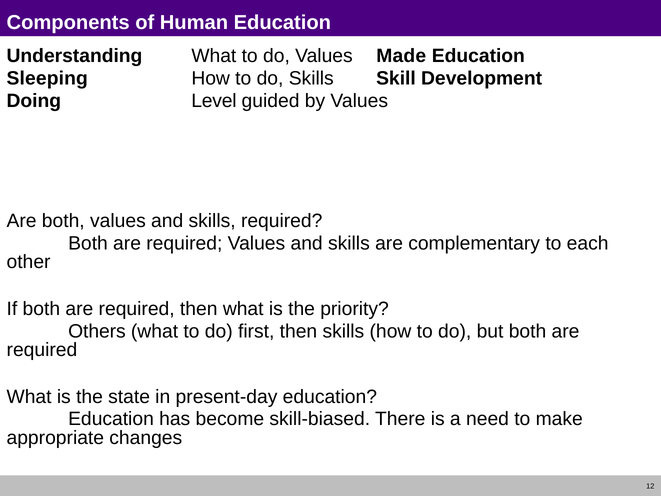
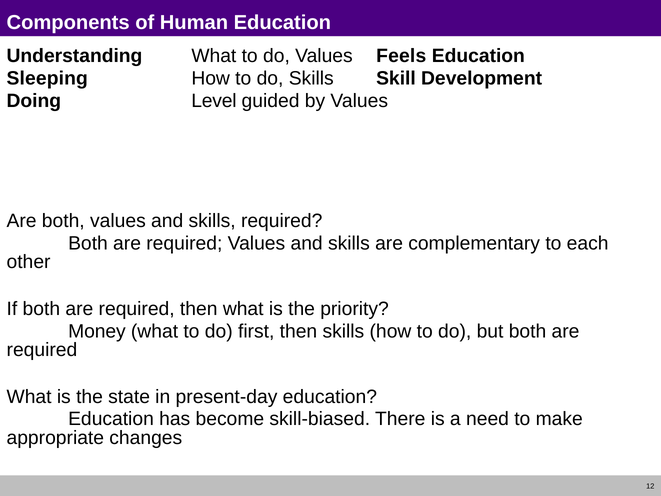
Made: Made -> Feels
Others: Others -> Money
